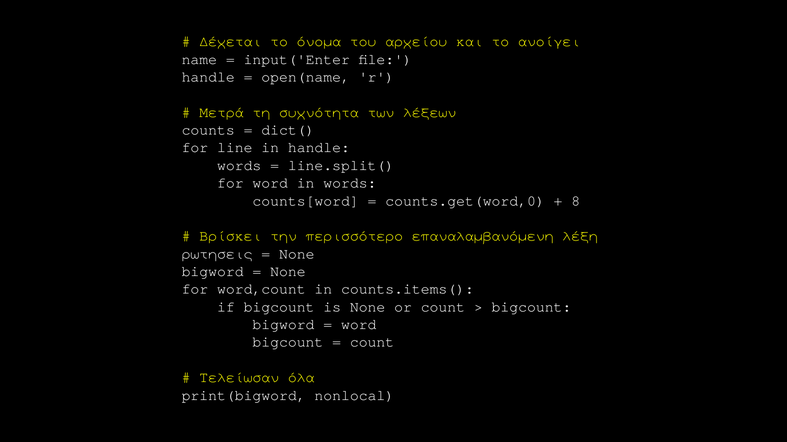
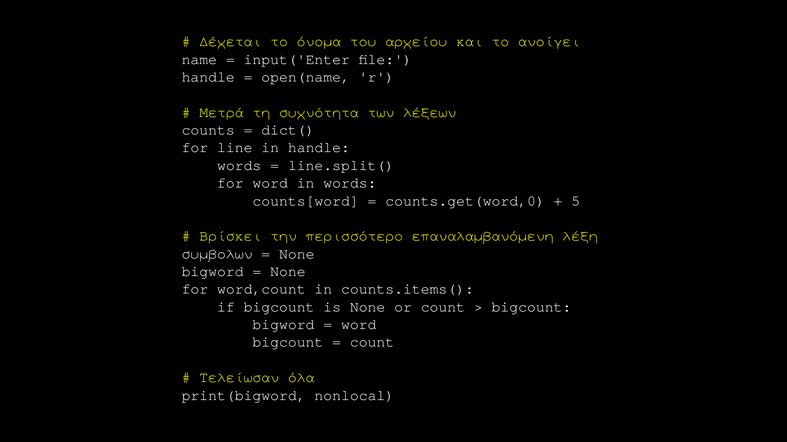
8: 8 -> 5
ρωτήσεις: ρωτήσεις -> συμβόλων
